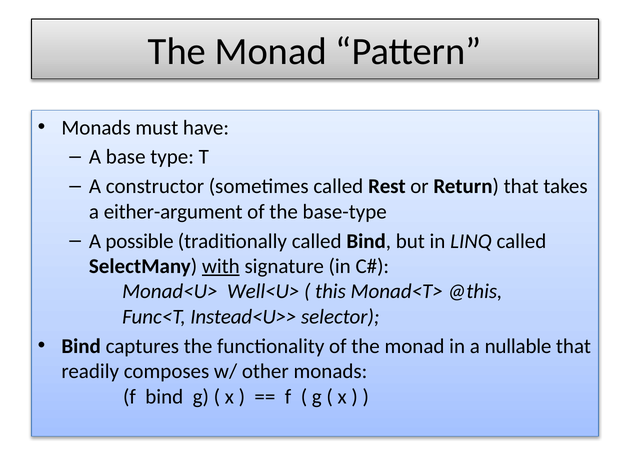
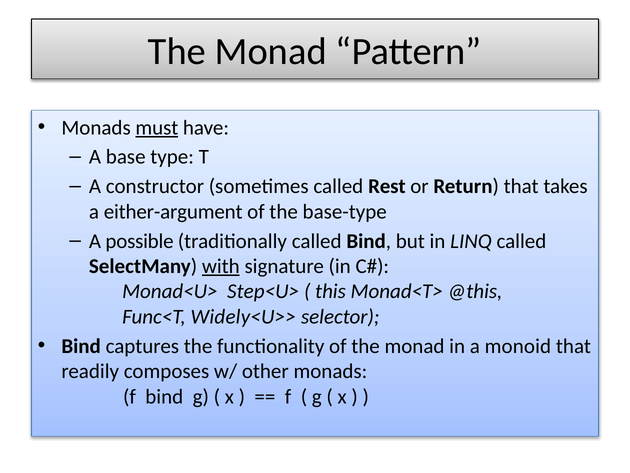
must underline: none -> present
Well<U>: Well<U> -> Step<U>
Instead<U>>: Instead<U>> -> Widely<U>>
nullable: nullable -> monoid
